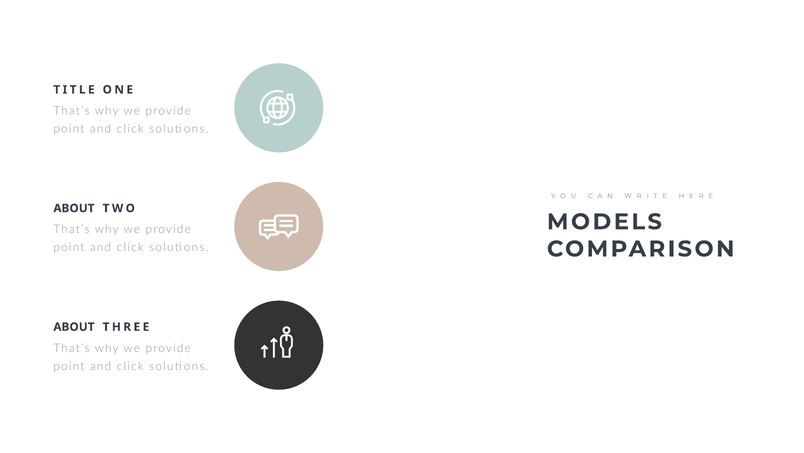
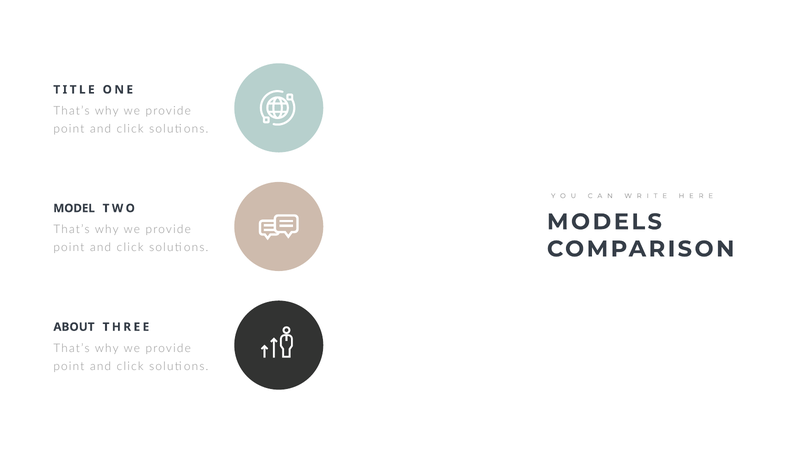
ABOUT at (74, 208): ABOUT -> MODEL
